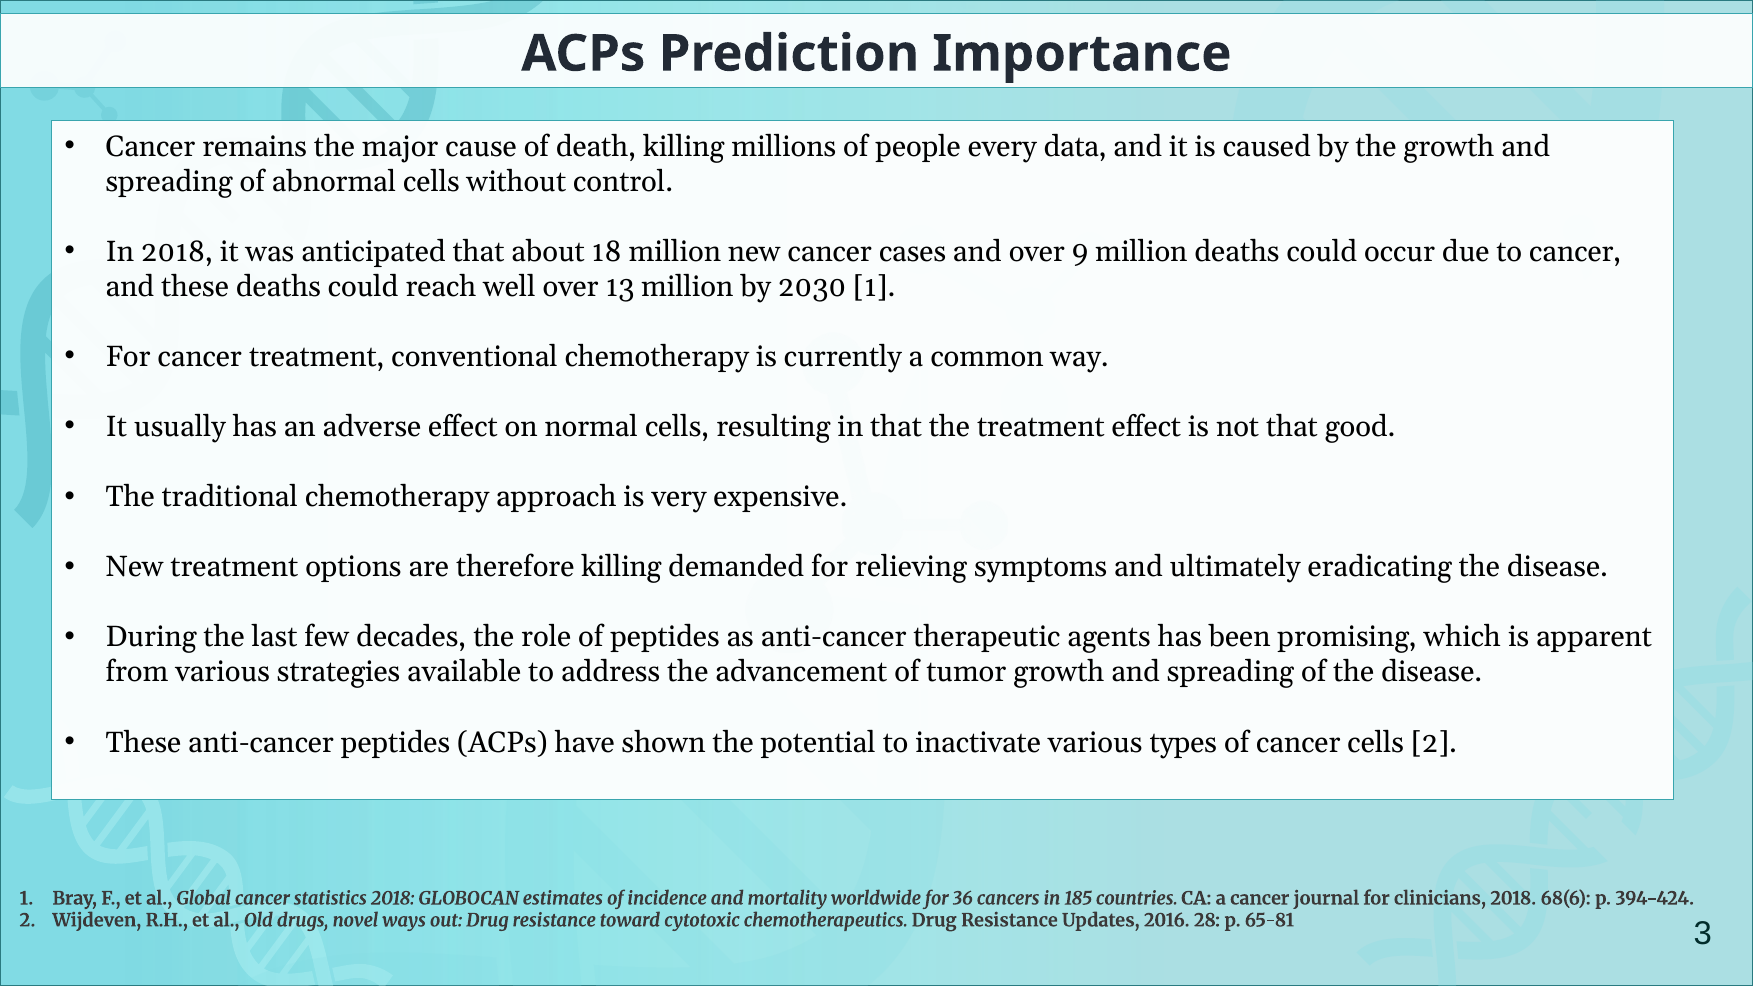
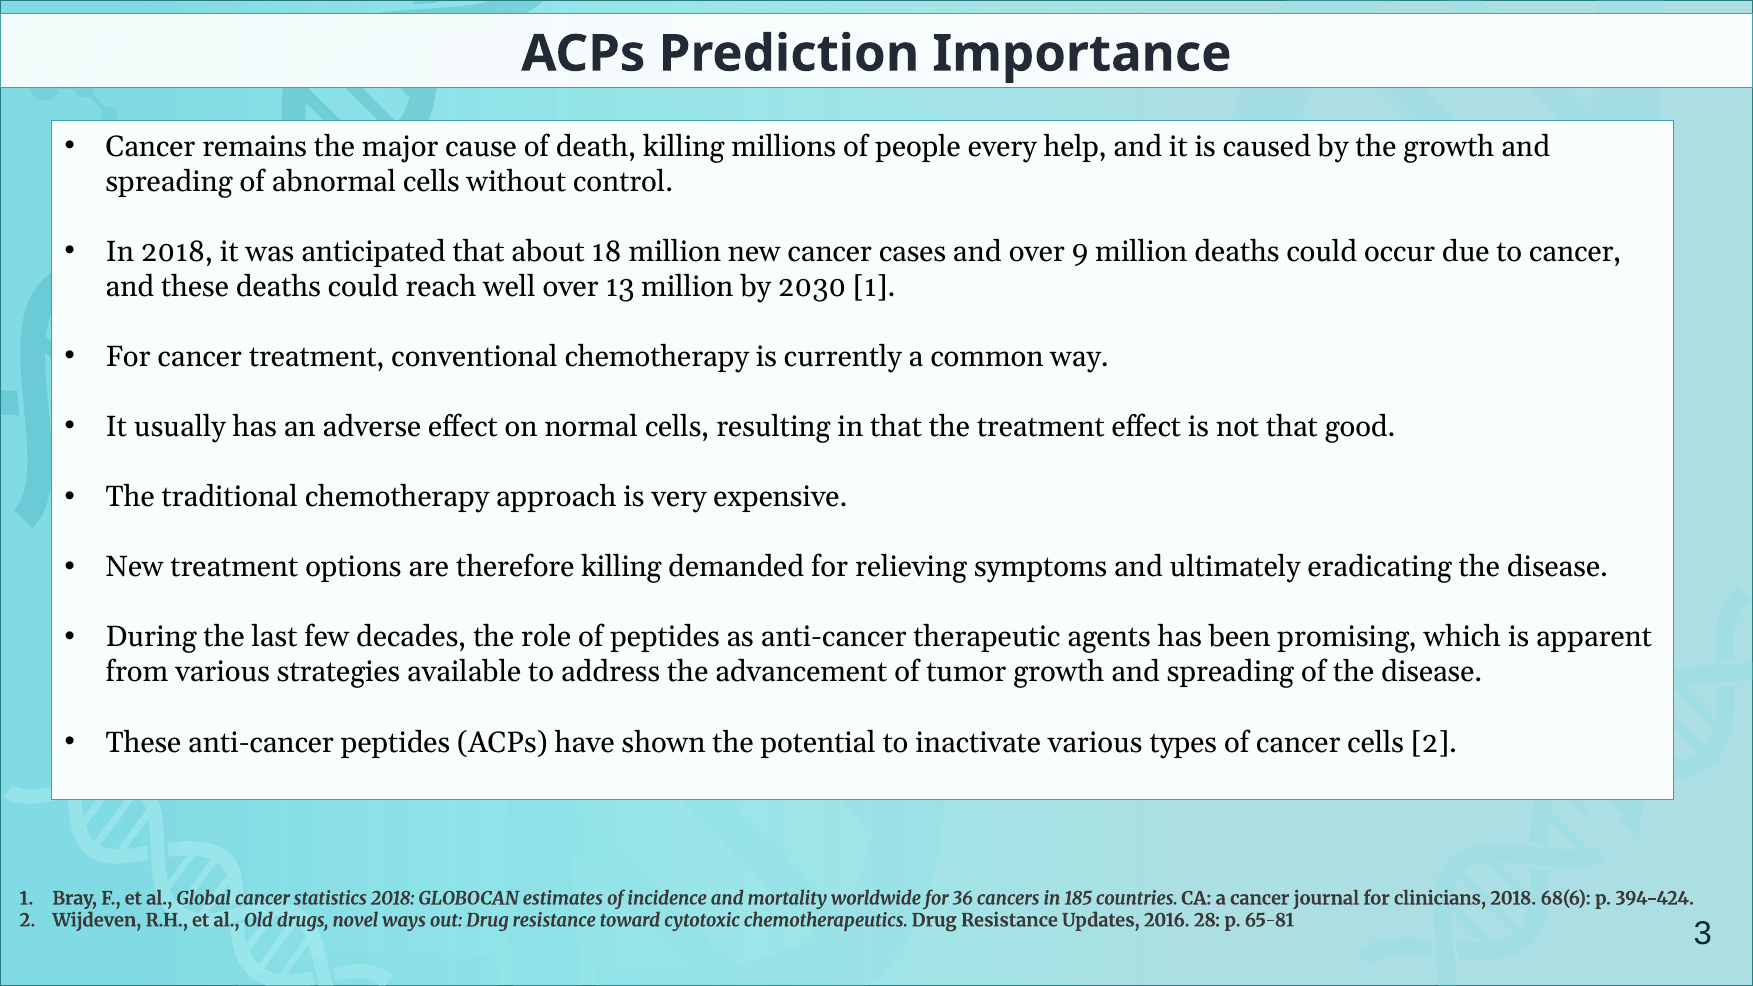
data: data -> help
